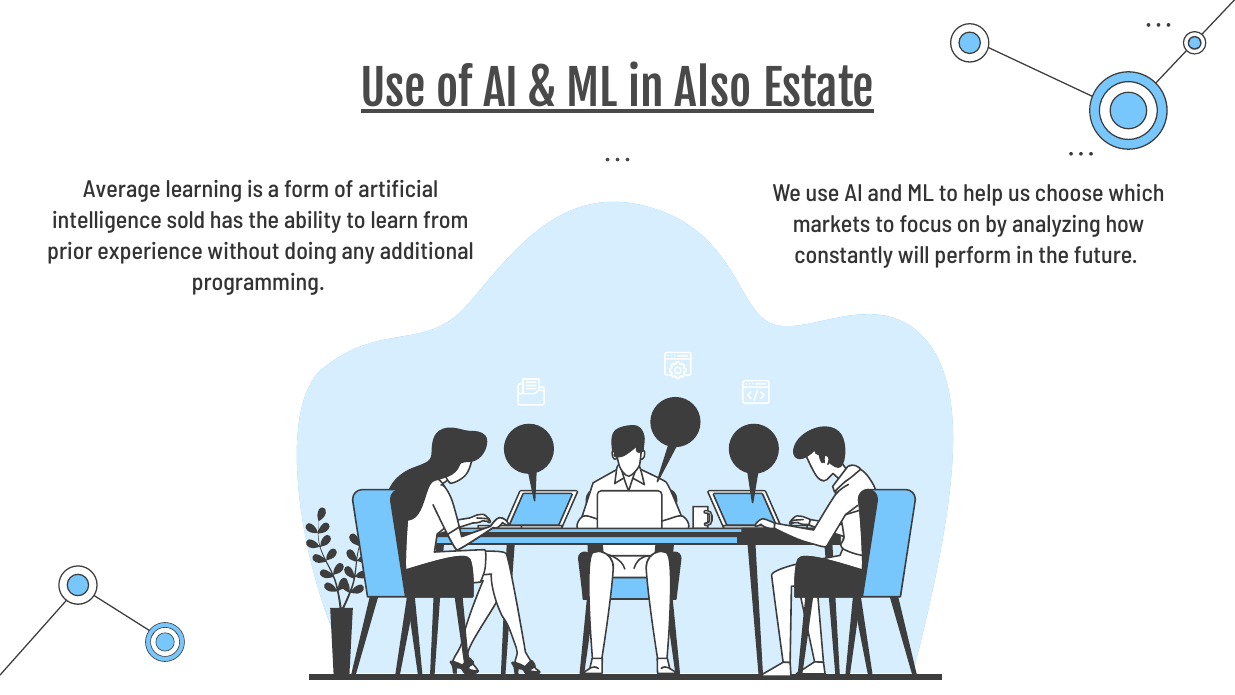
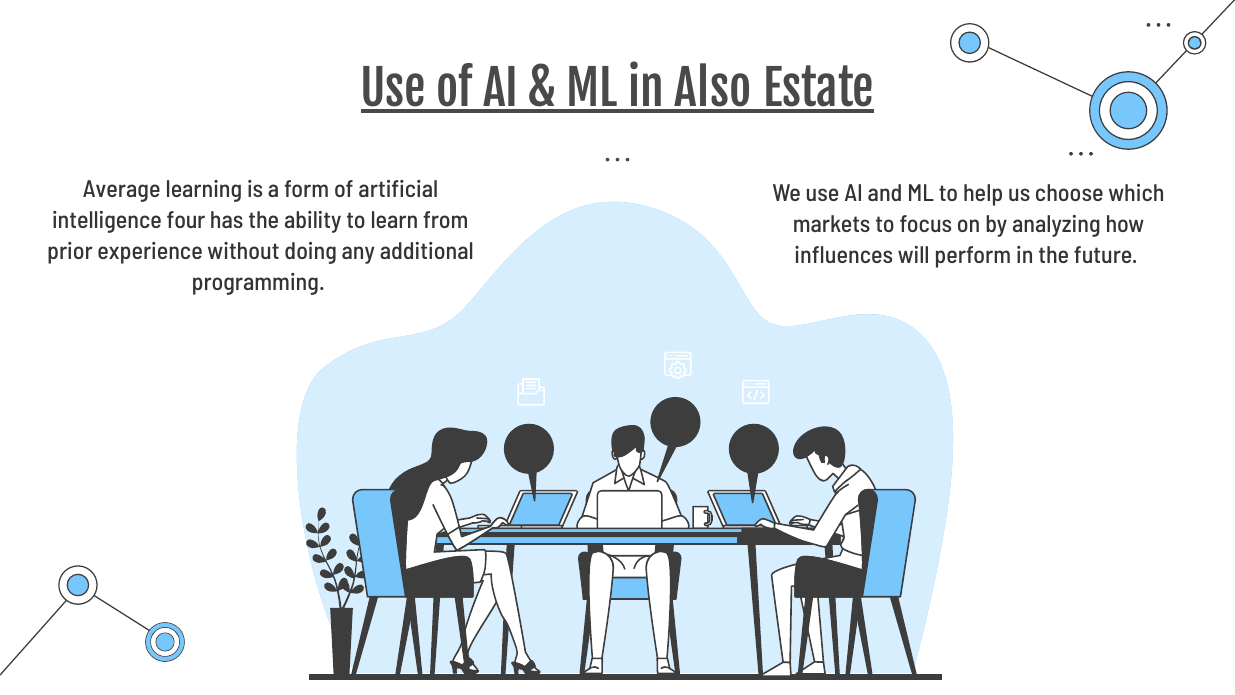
sold: sold -> four
constantly: constantly -> influences
